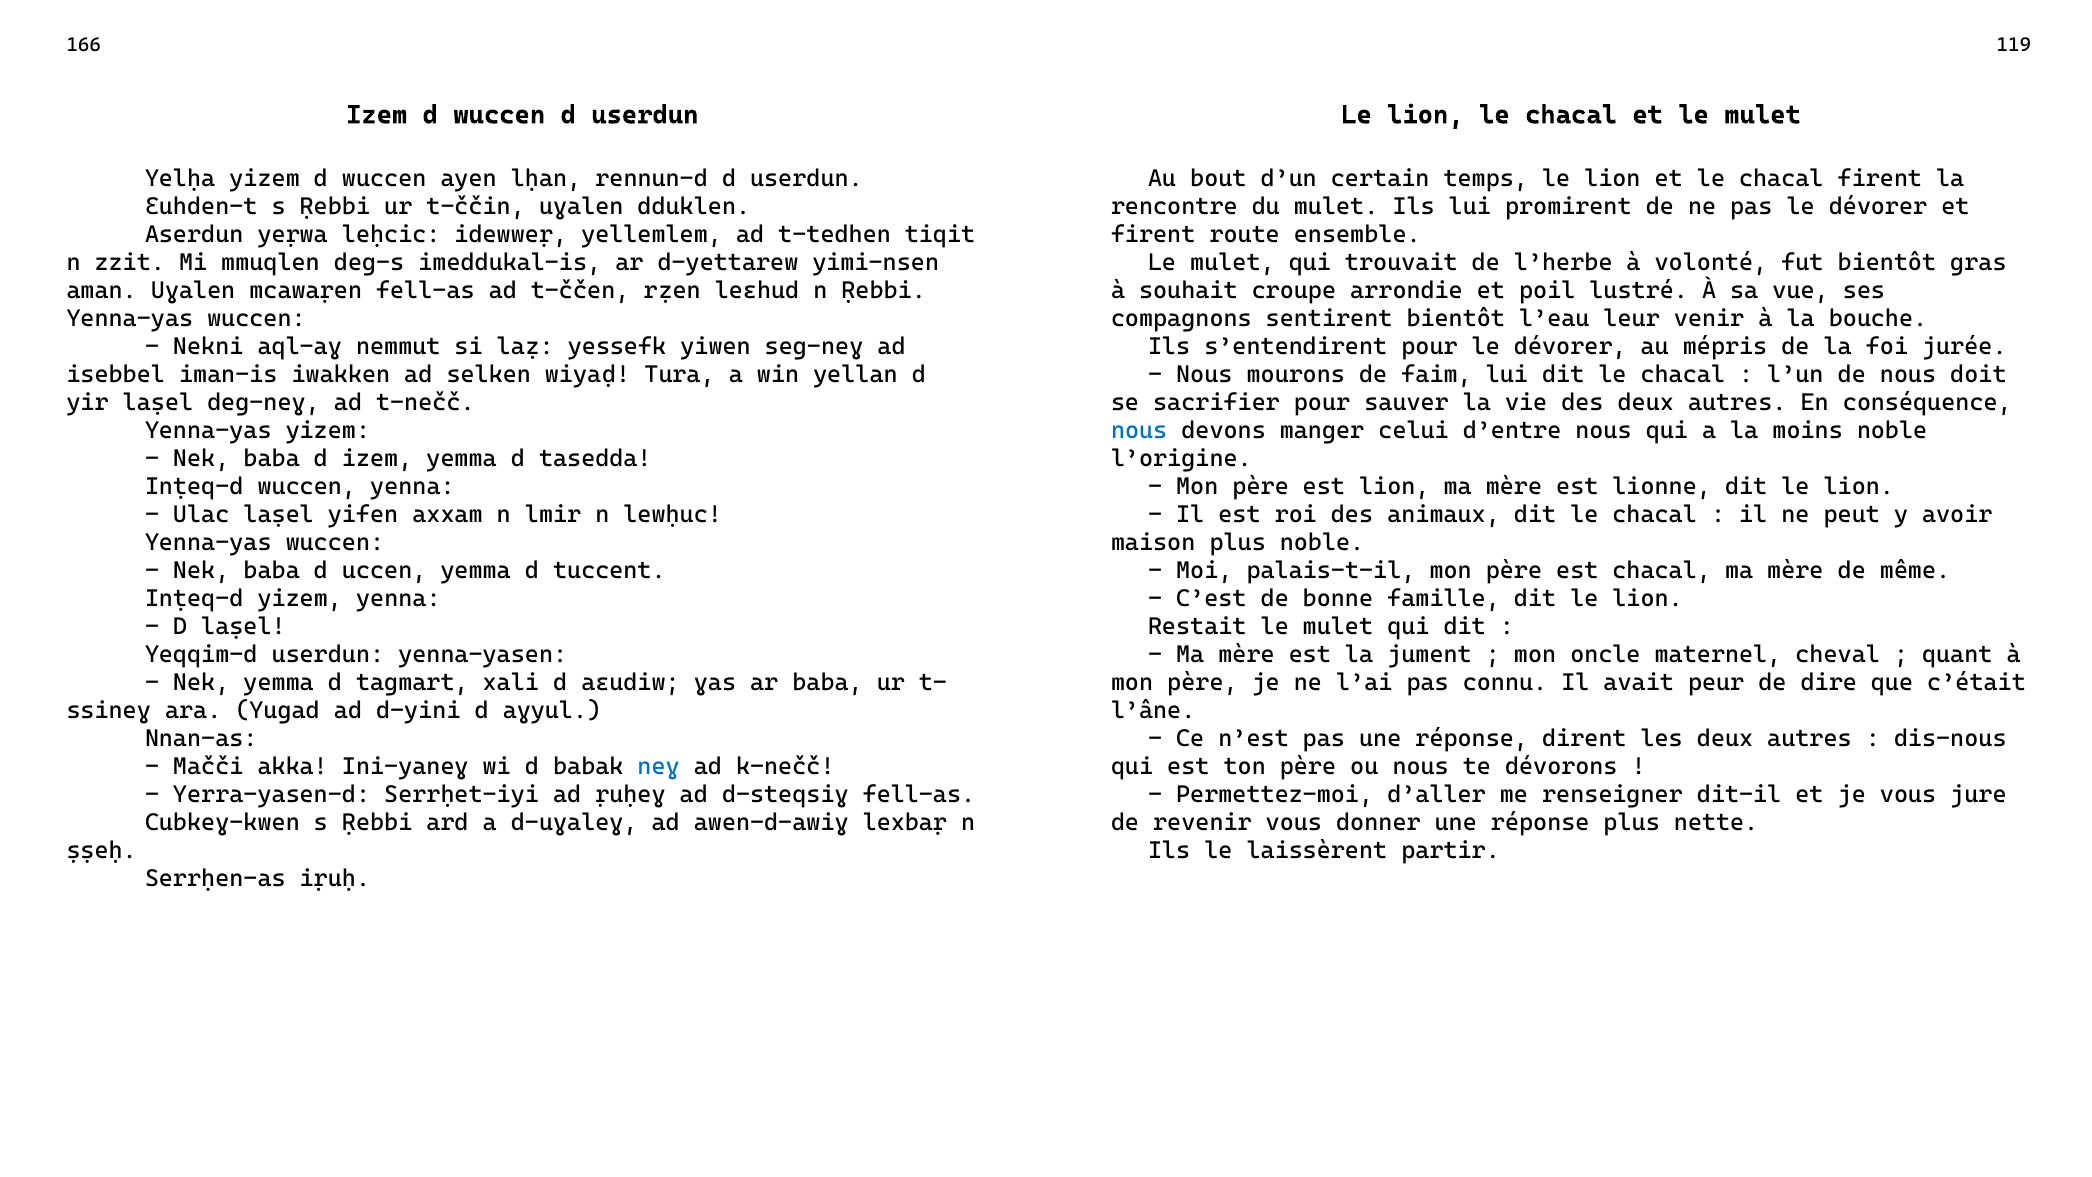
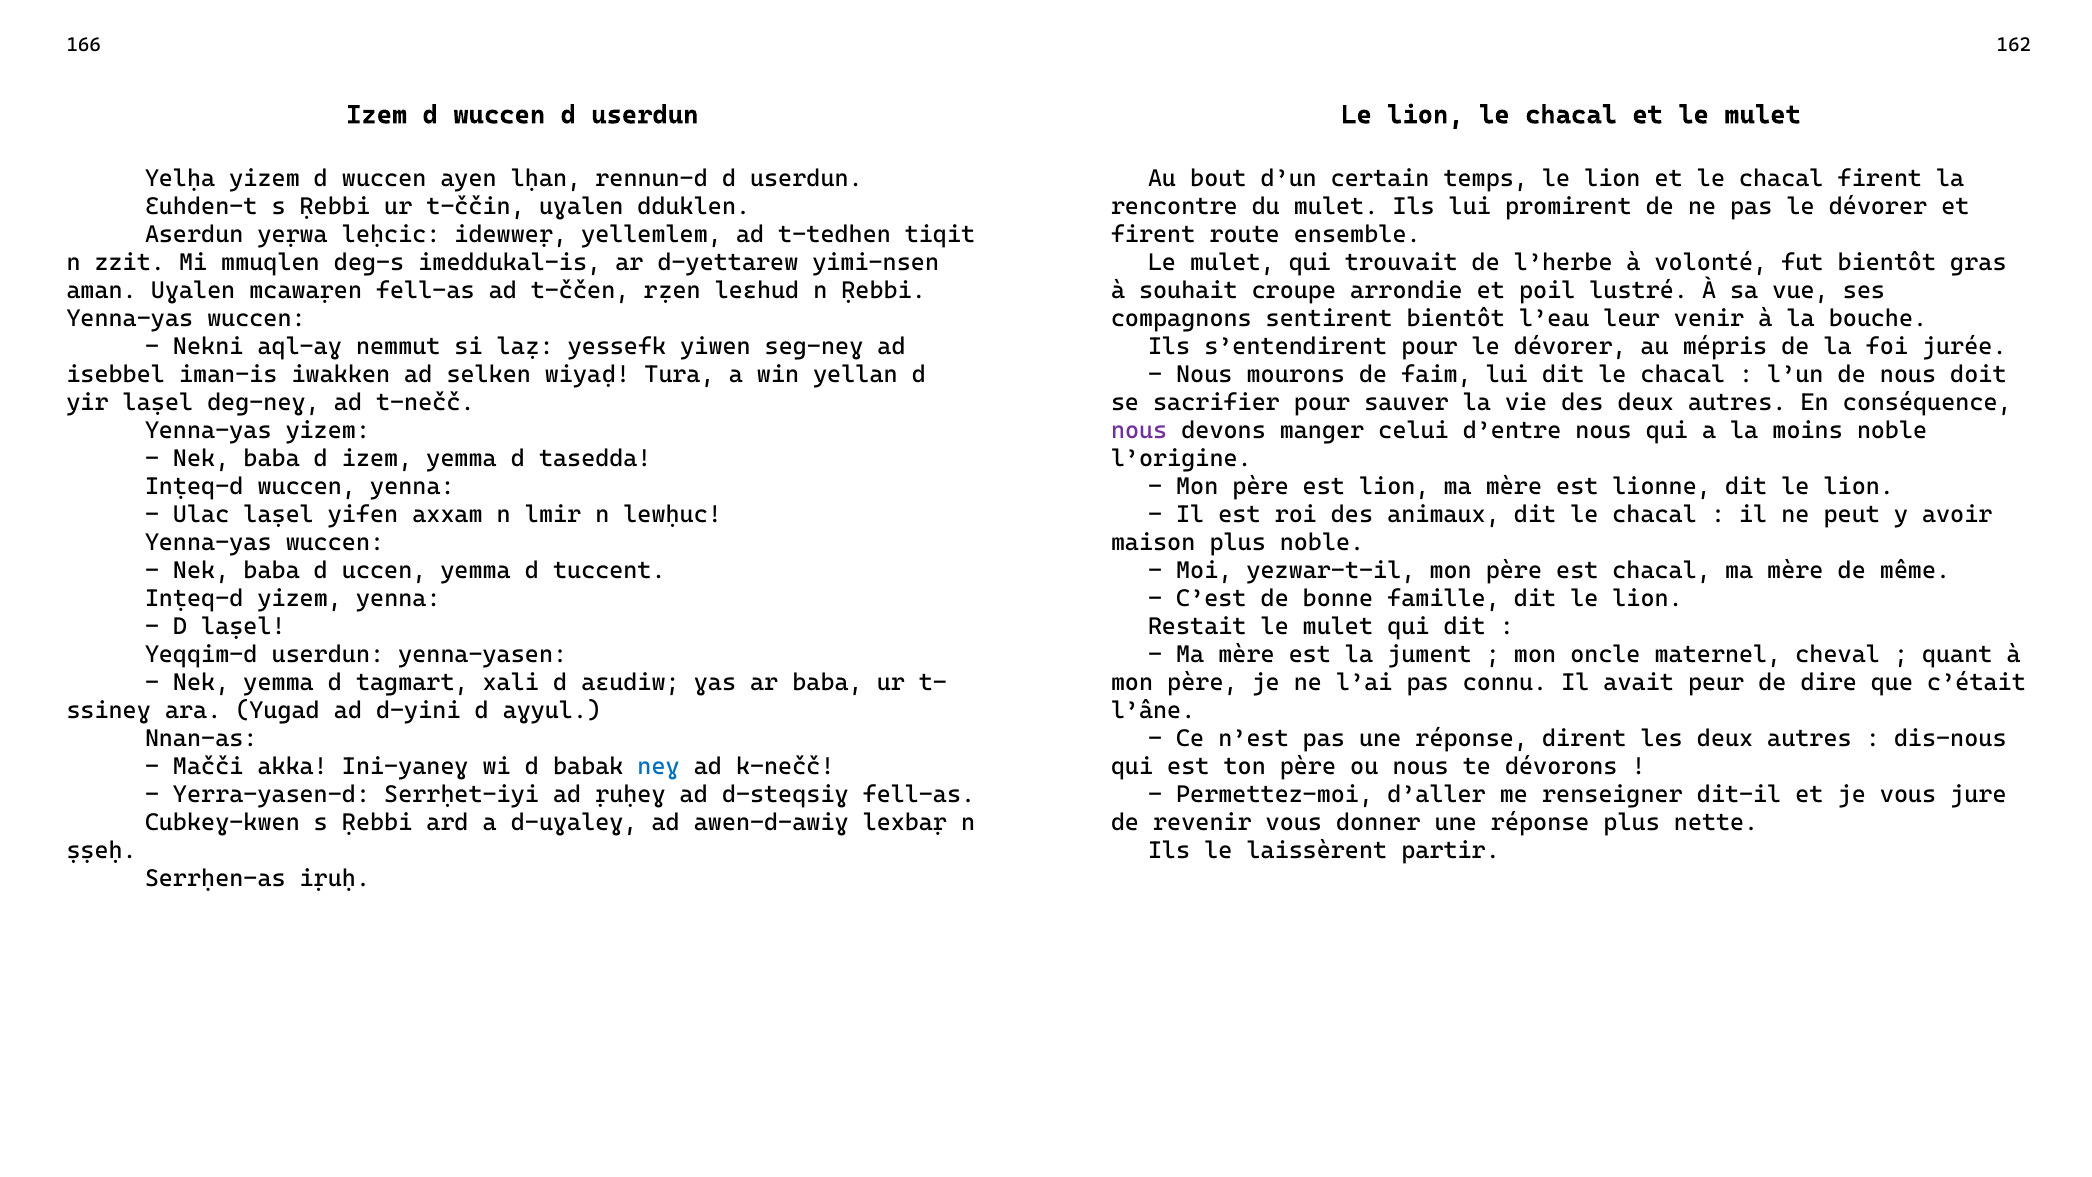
119: 119 -> 162
nous at (1139, 431) colour: blue -> purple
palais-t-il: palais-t-il -> yezwar-t-il
